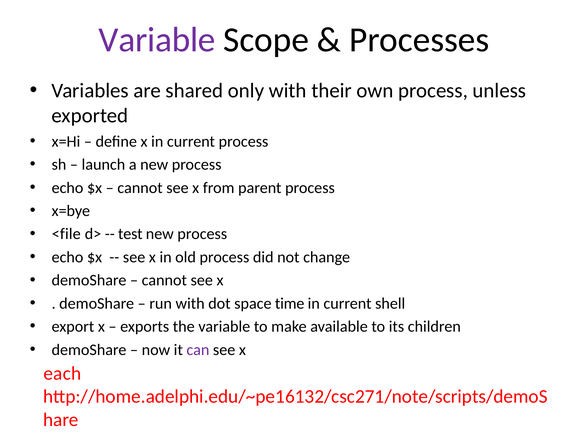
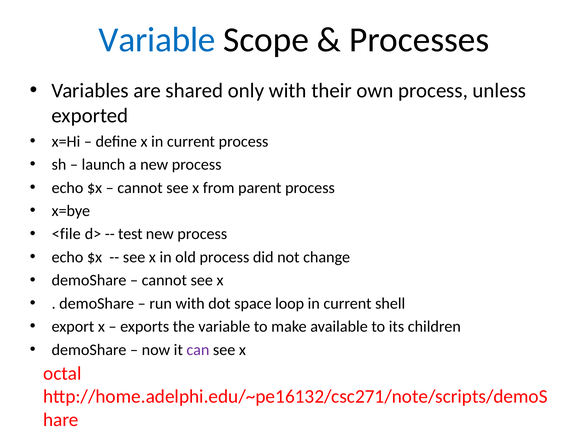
Variable at (157, 40) colour: purple -> blue
time: time -> loop
each: each -> octal
